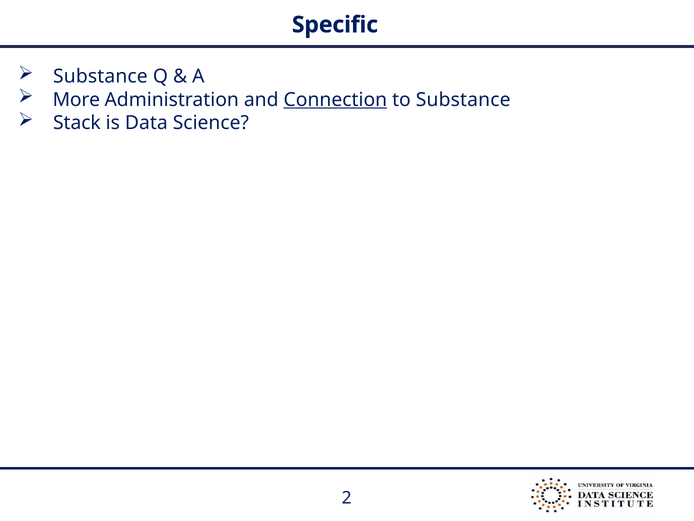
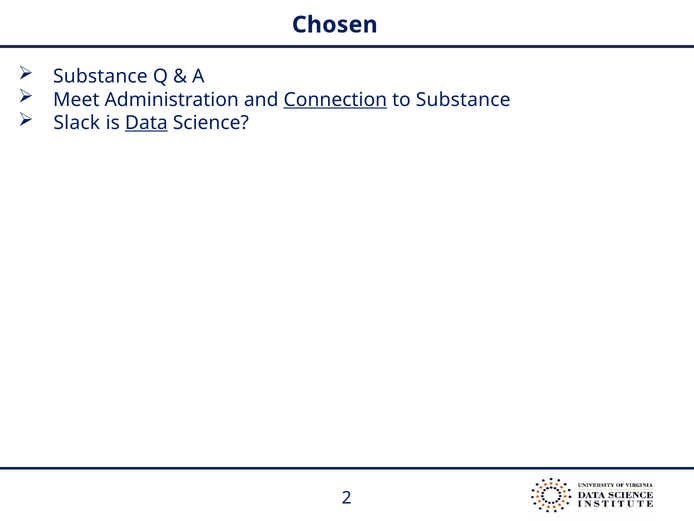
Specific: Specific -> Chosen
More: More -> Meet
Stack: Stack -> Slack
Data underline: none -> present
